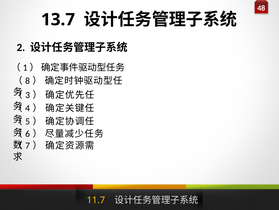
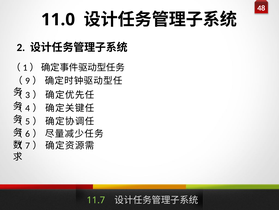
13.7: 13.7 -> 11.0
8: 8 -> 9
11.7 colour: yellow -> light green
